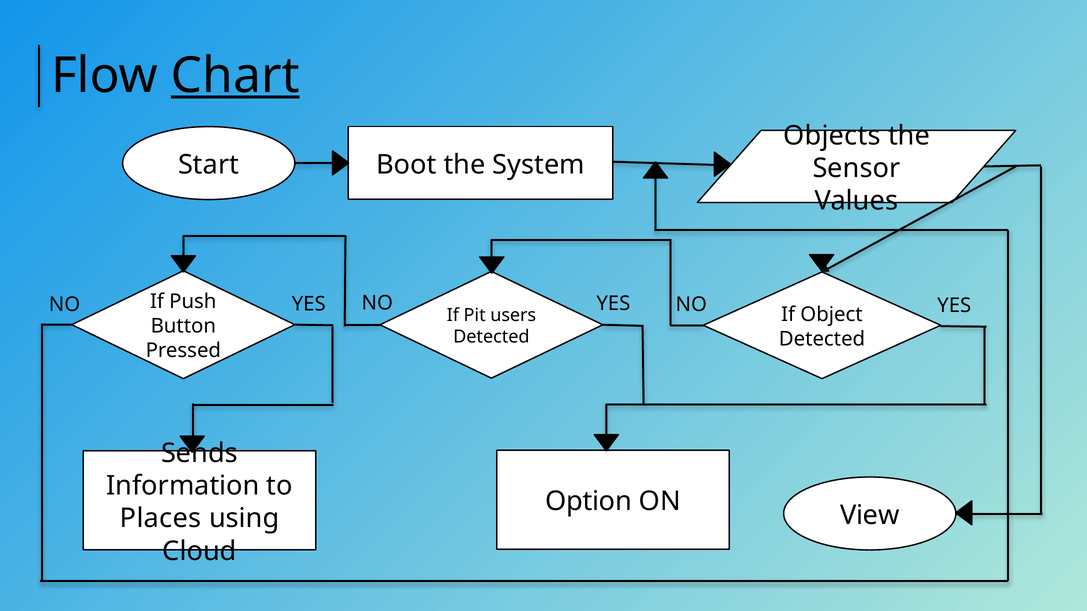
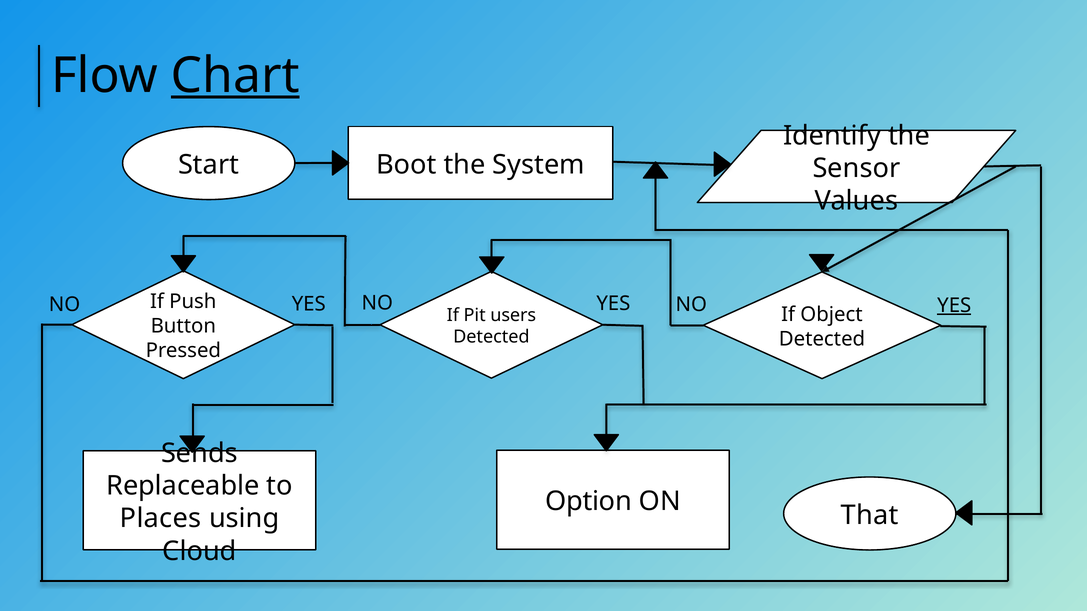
Objects: Objects -> Identify
YES at (954, 306) underline: none -> present
Information: Information -> Replaceable
View: View -> That
